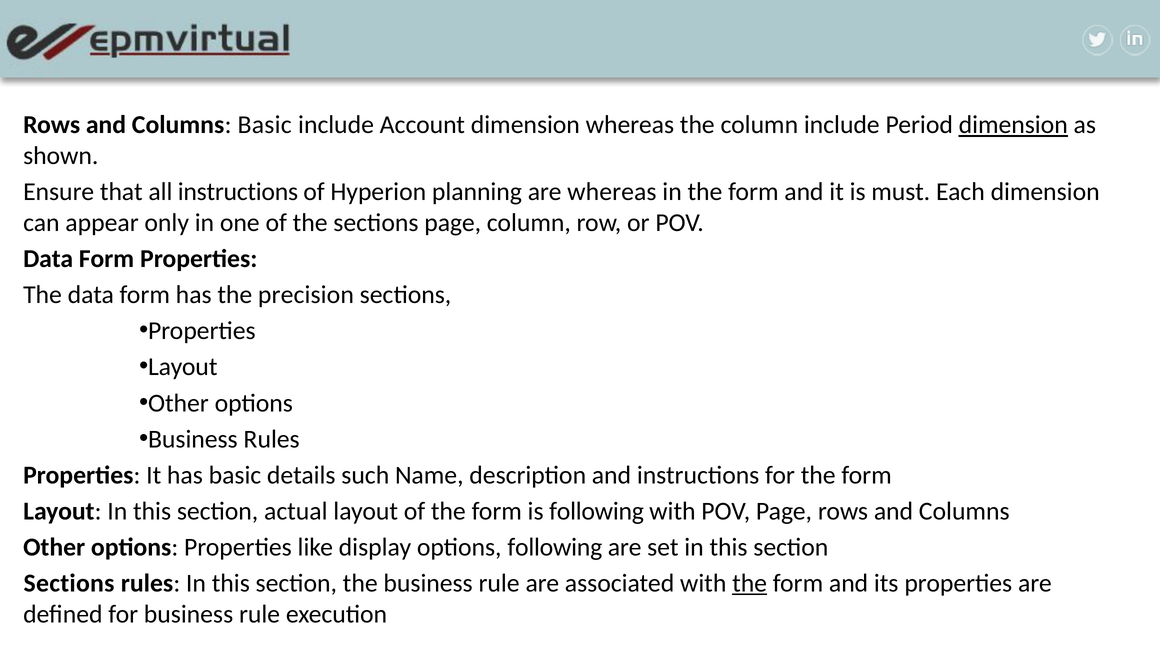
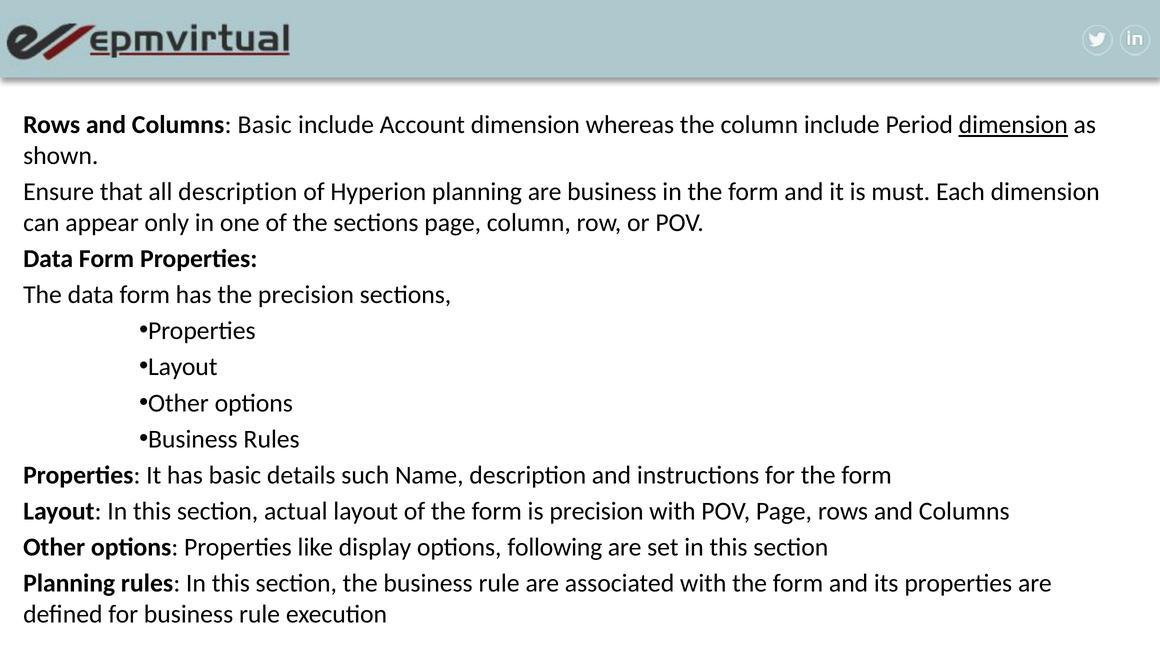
all instructions: instructions -> description
are whereas: whereas -> business
is following: following -> precision
Sections at (69, 584): Sections -> Planning
the at (750, 584) underline: present -> none
